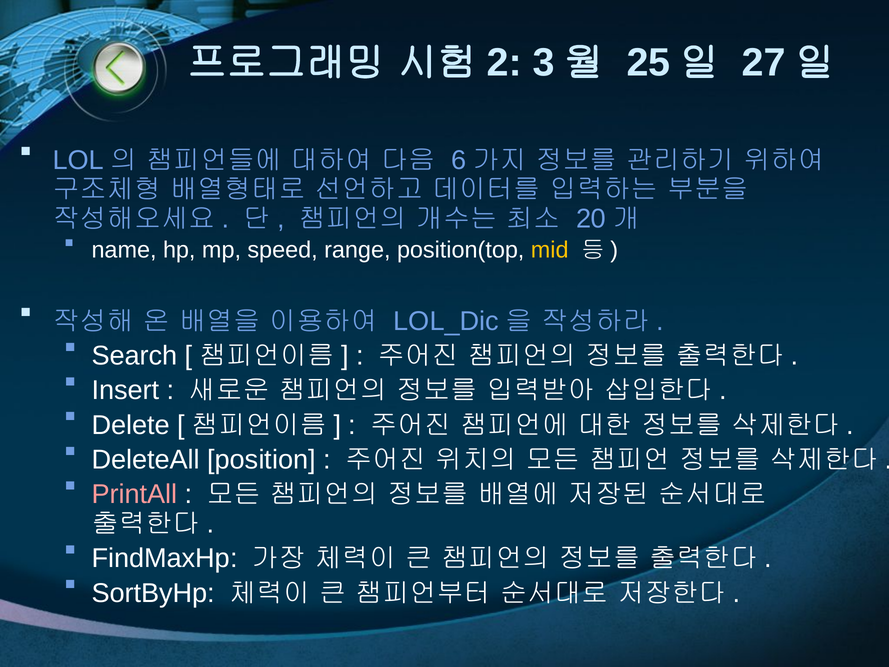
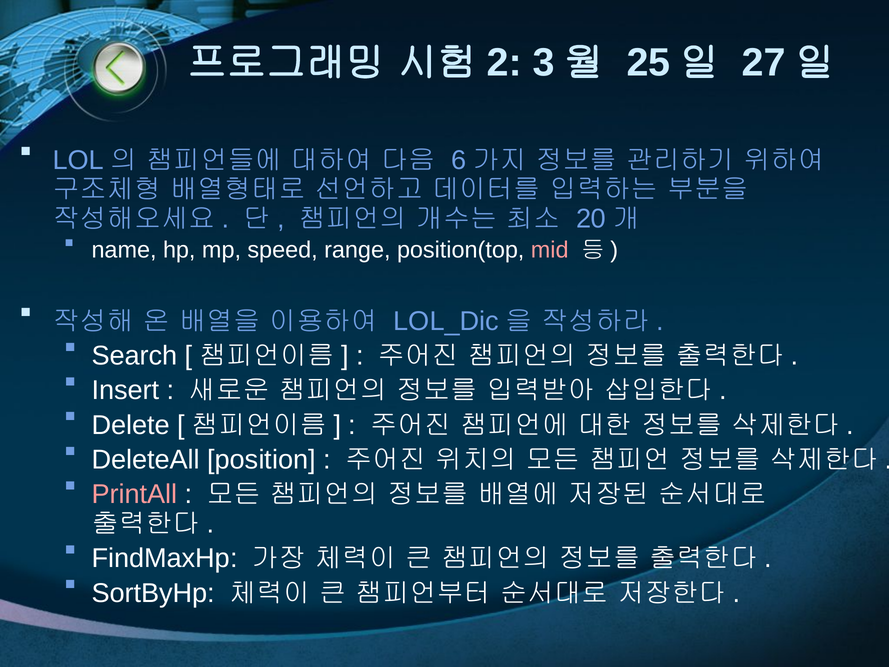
mid colour: yellow -> pink
